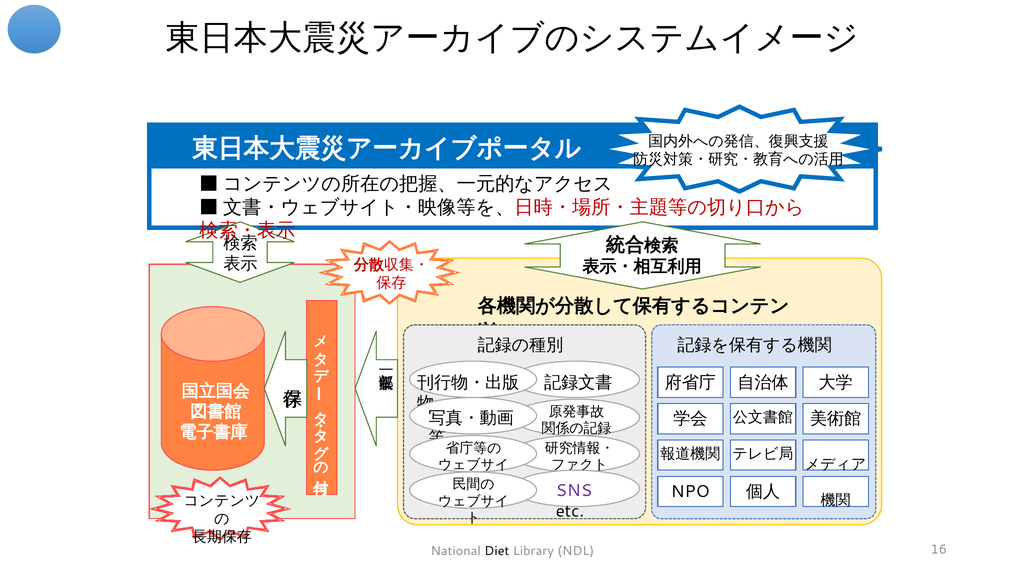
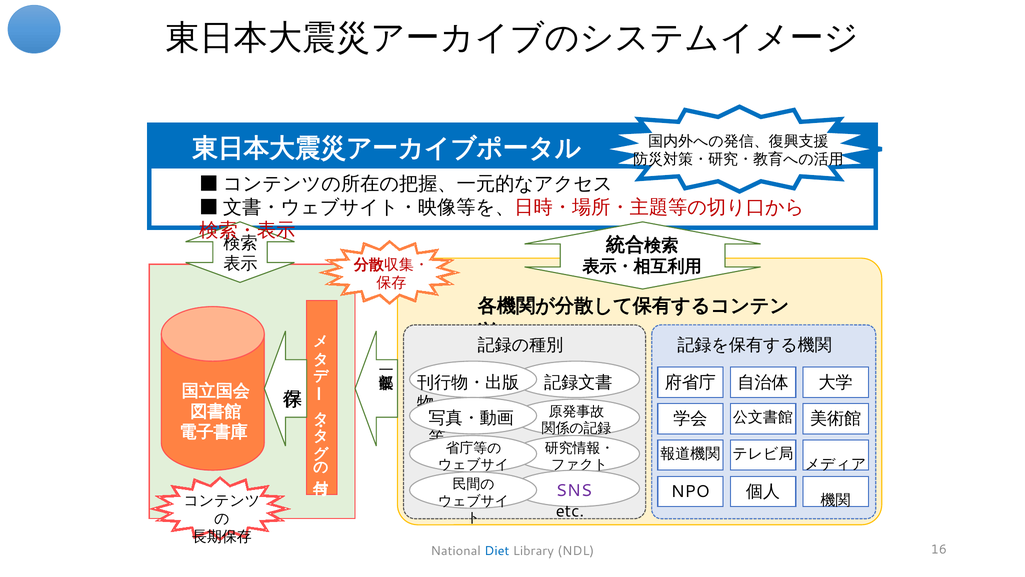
Diet colour: black -> blue
